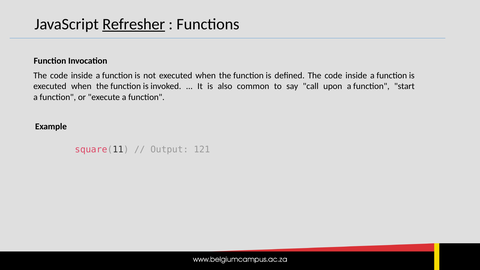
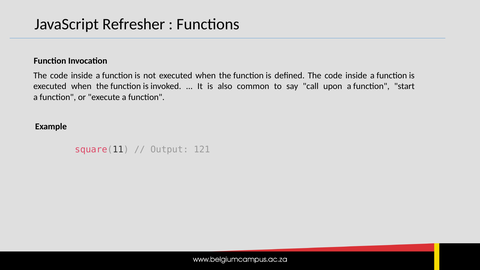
Refresher underline: present -> none
